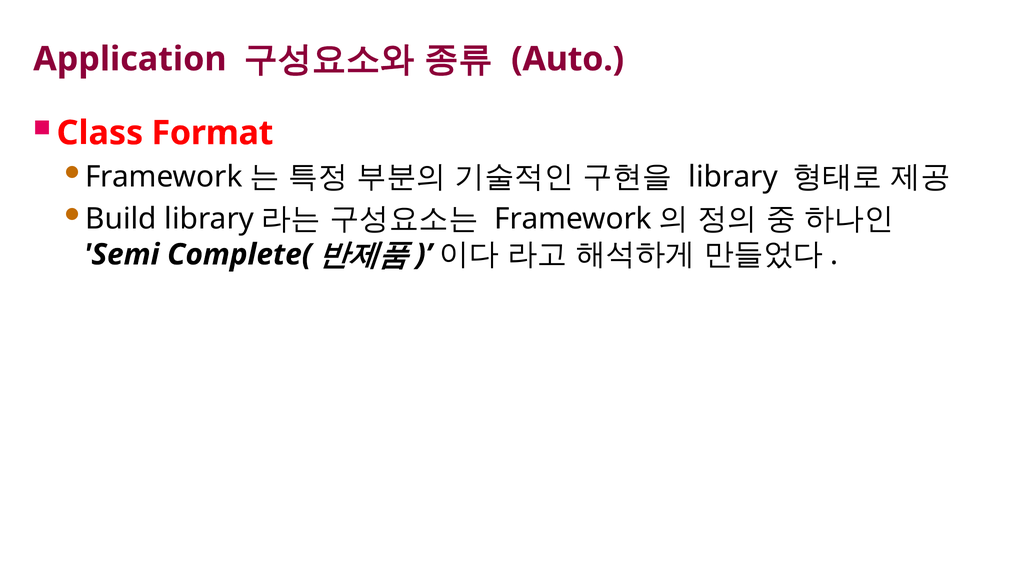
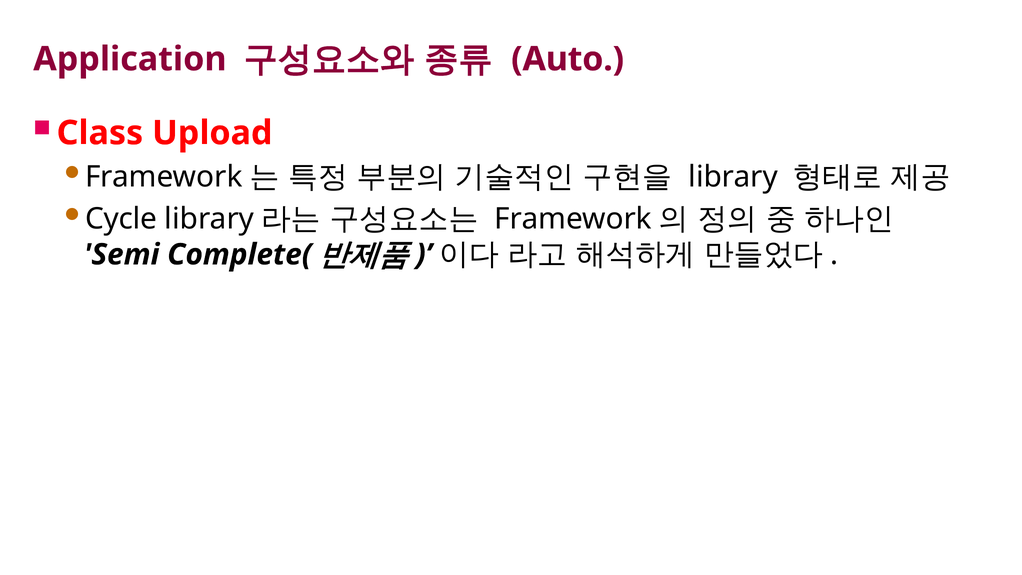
Format: Format -> Upload
Build: Build -> Cycle
